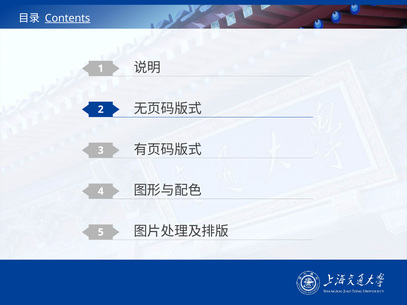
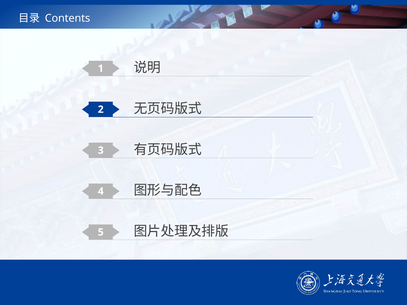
Contents underline: present -> none
